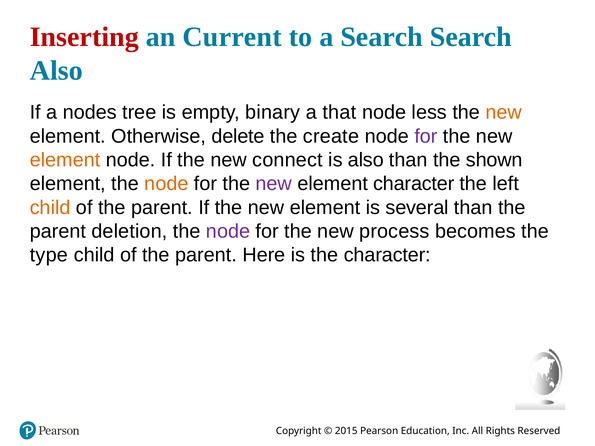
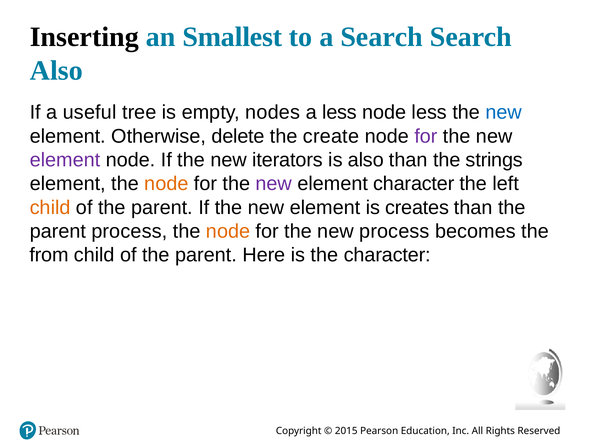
Inserting colour: red -> black
Current: Current -> Smallest
nodes: nodes -> useful
binary: binary -> nodes
a that: that -> less
new at (504, 112) colour: orange -> blue
element at (65, 160) colour: orange -> purple
connect: connect -> iterators
shown: shown -> strings
several: several -> creates
parent deletion: deletion -> process
node at (228, 231) colour: purple -> orange
type: type -> from
